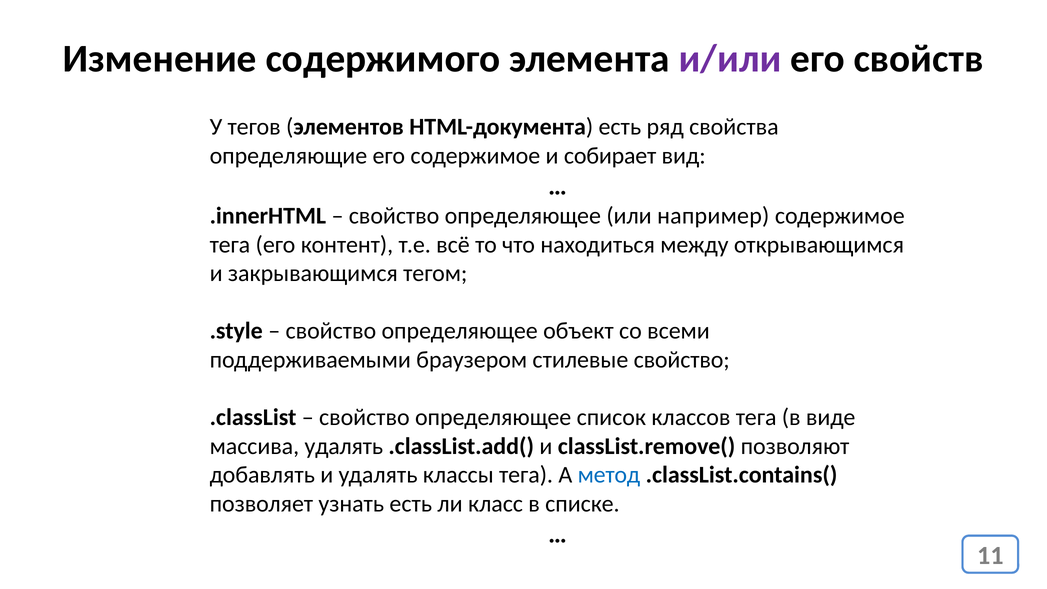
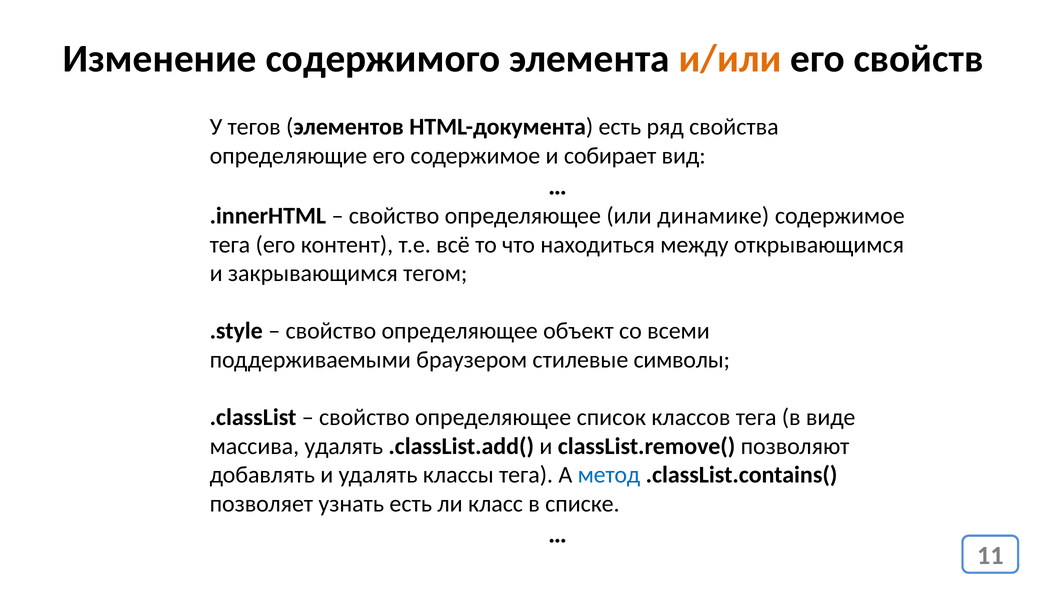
и/или colour: purple -> orange
например: например -> динамике
стилевые свойство: свойство -> символы
